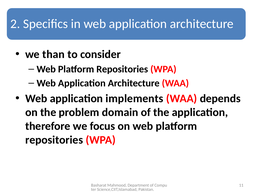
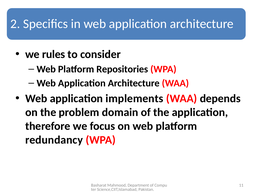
than: than -> rules
repositories at (54, 140): repositories -> redundancy
